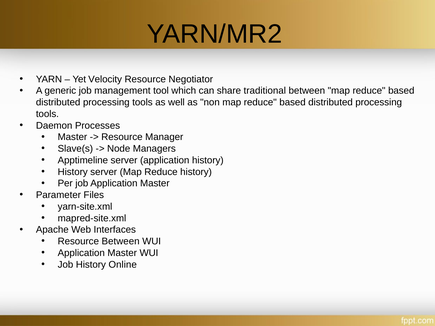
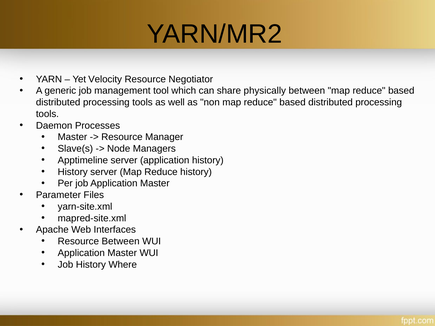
traditional: traditional -> physically
Online: Online -> Where
